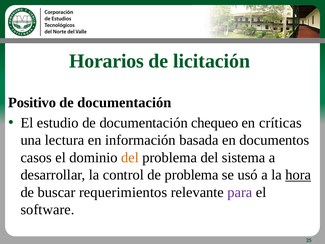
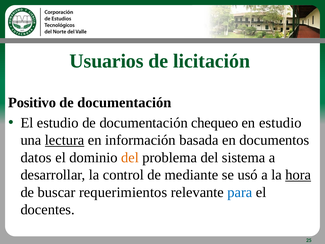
Horarios: Horarios -> Usuarios
en críticas: críticas -> estudio
lectura underline: none -> present
casos: casos -> datos
de problema: problema -> mediante
para colour: purple -> blue
software: software -> docentes
